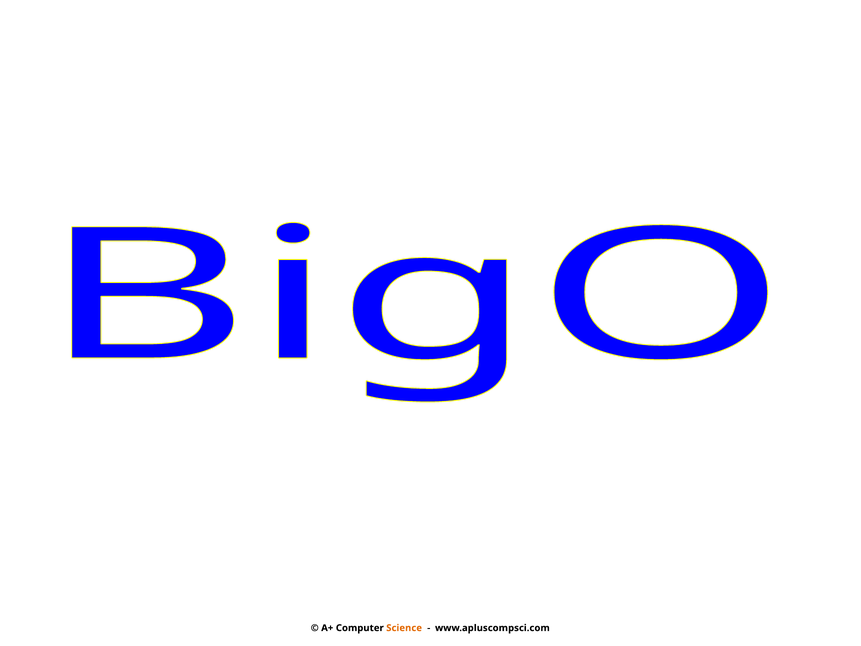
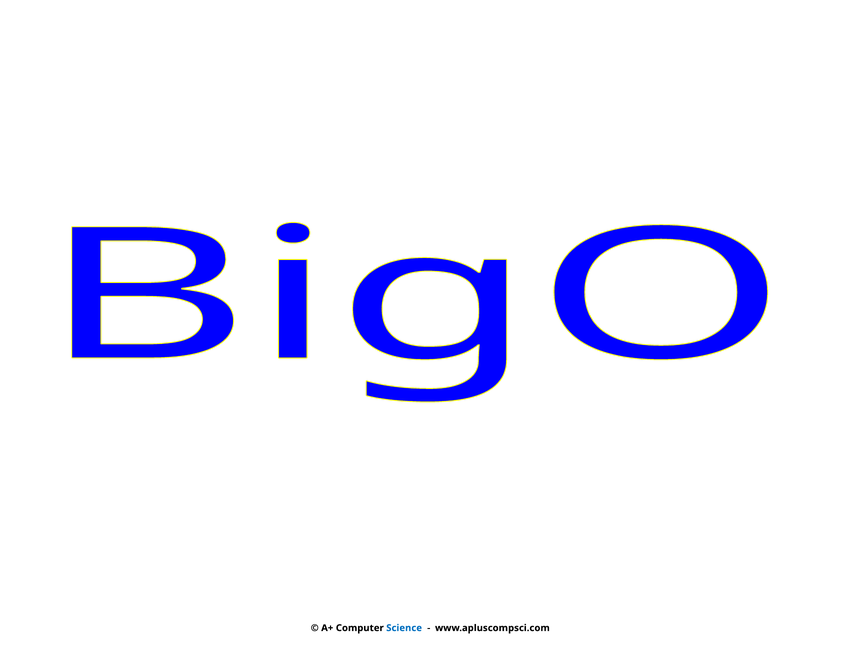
Science colour: orange -> blue
